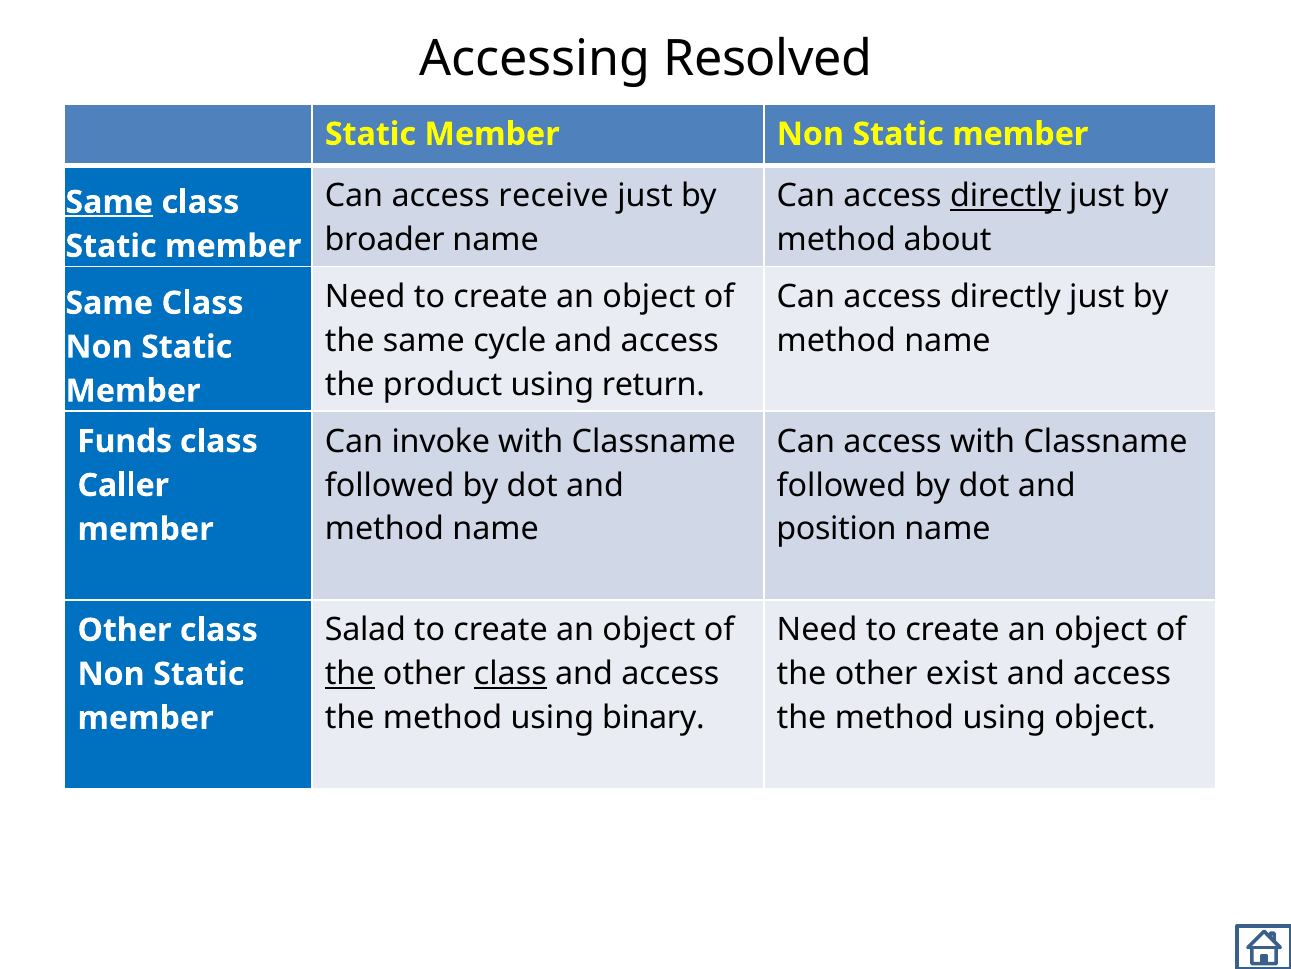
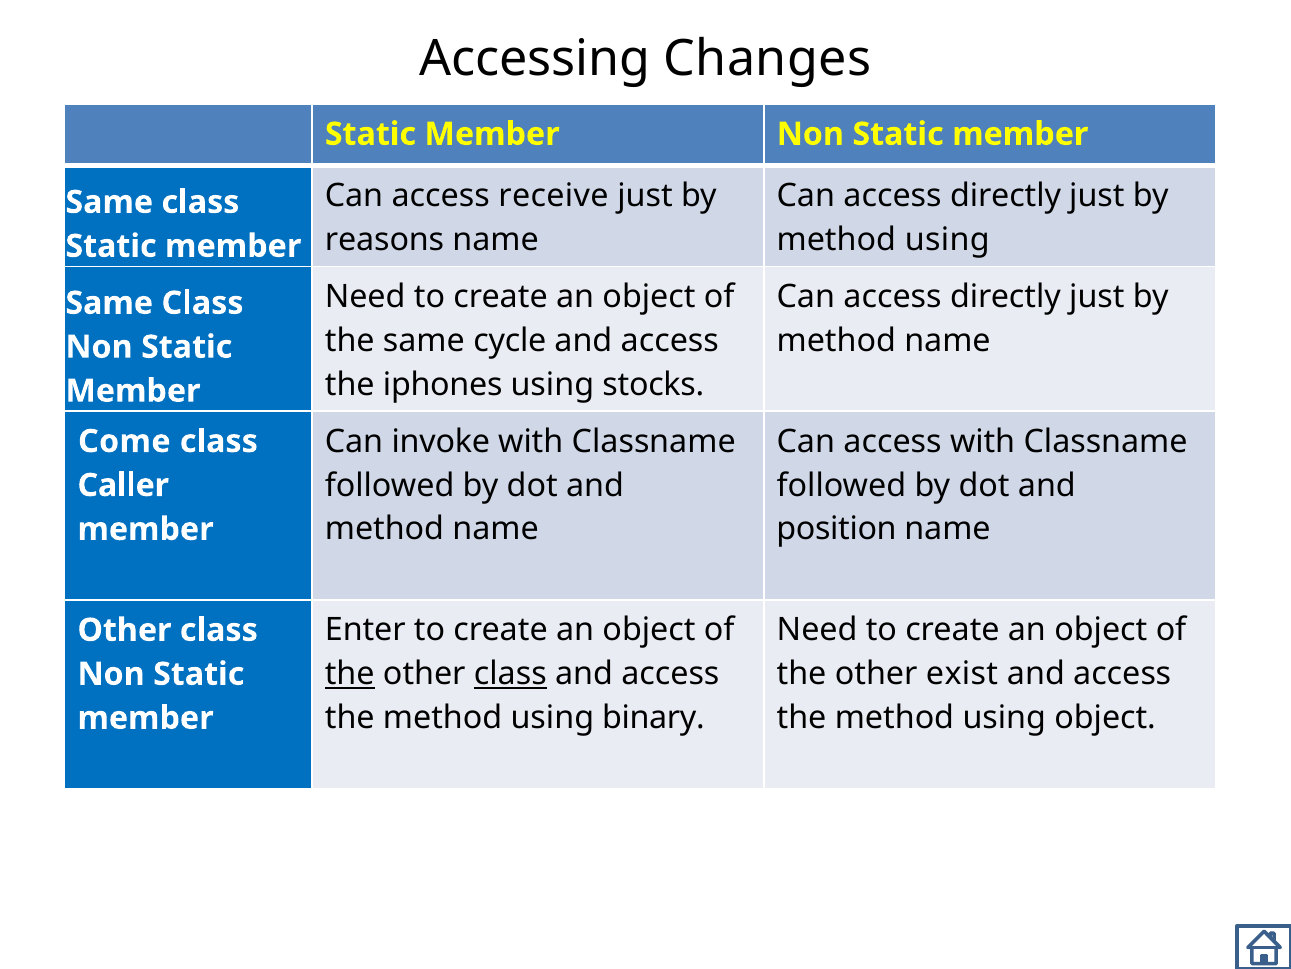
Resolved: Resolved -> Changes
directly at (1006, 196) underline: present -> none
Same at (109, 202) underline: present -> none
broader: broader -> reasons
about at (948, 240): about -> using
product: product -> iphones
return: return -> stocks
Funds: Funds -> Come
Salad: Salad -> Enter
